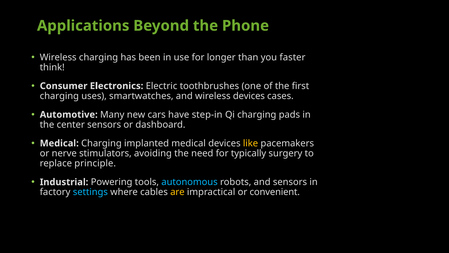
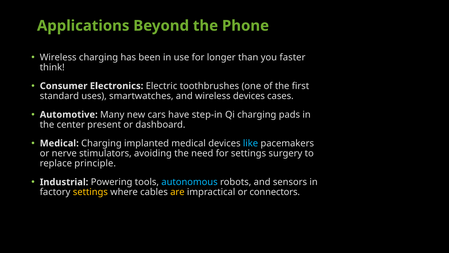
charging at (59, 96): charging -> standard
center sensors: sensors -> present
like colour: yellow -> light blue
for typically: typically -> settings
settings at (90, 192) colour: light blue -> yellow
convenient: convenient -> connectors
